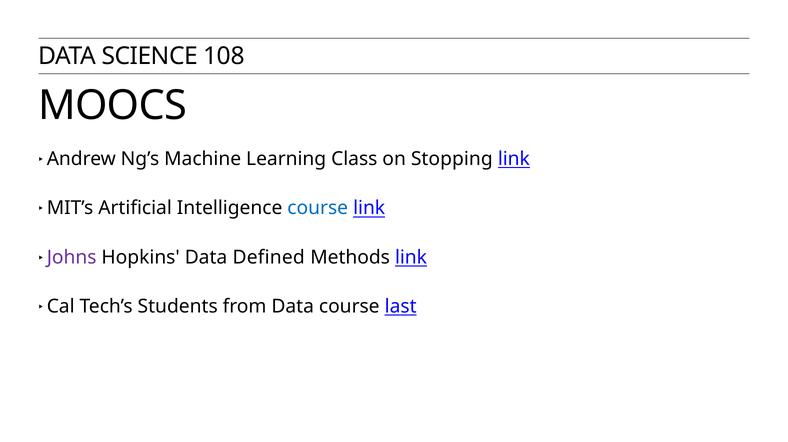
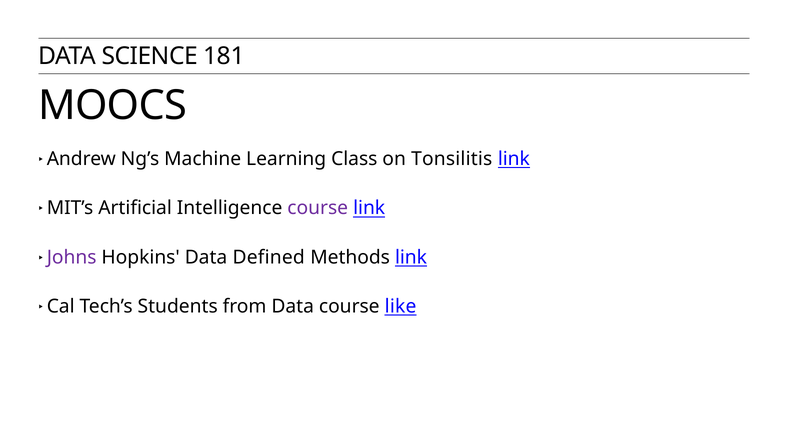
108: 108 -> 181
Stopping: Stopping -> Tonsilitis
course at (318, 208) colour: blue -> purple
last: last -> like
